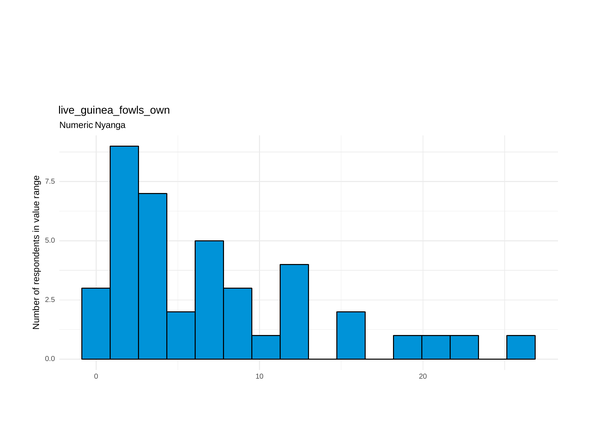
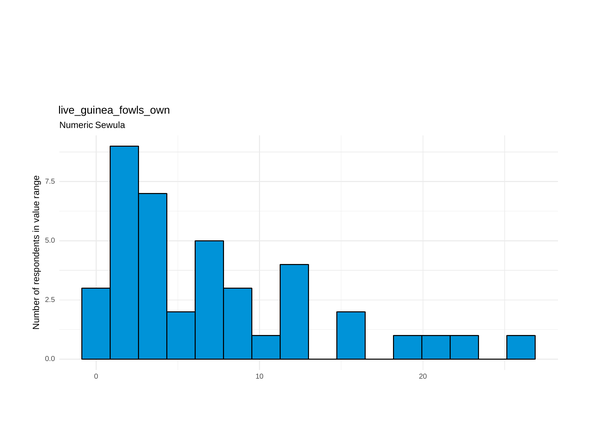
Nyanga: Nyanga -> Sewula
